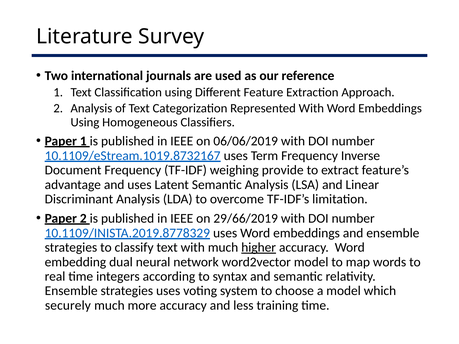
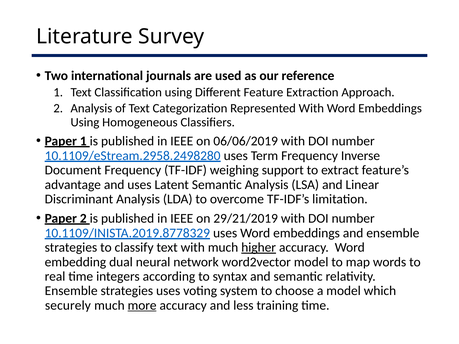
10.1109/eStream.1019.8732167: 10.1109/eStream.1019.8732167 -> 10.1109/eStream.2958.2498280
provide: provide -> support
29/66/2019: 29/66/2019 -> 29/21/2019
more underline: none -> present
